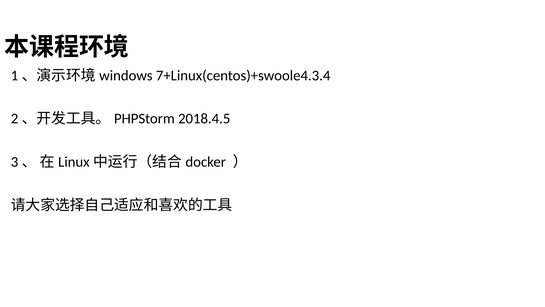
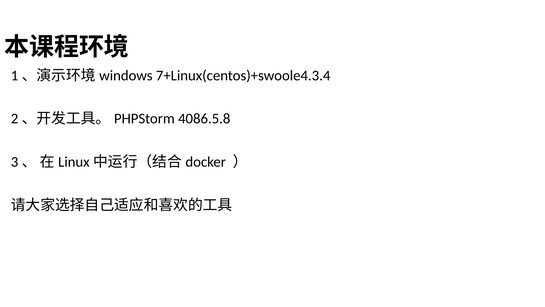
2018.4.5: 2018.4.5 -> 4086.5.8
